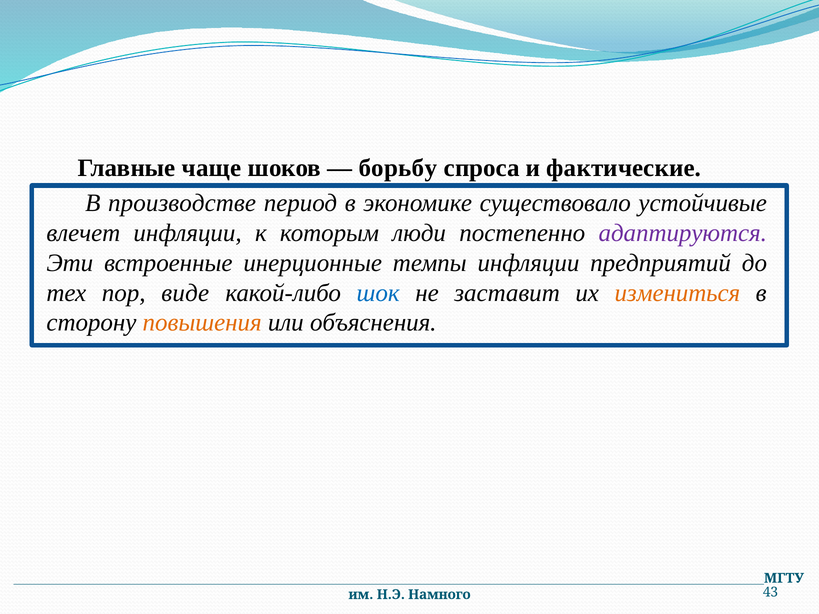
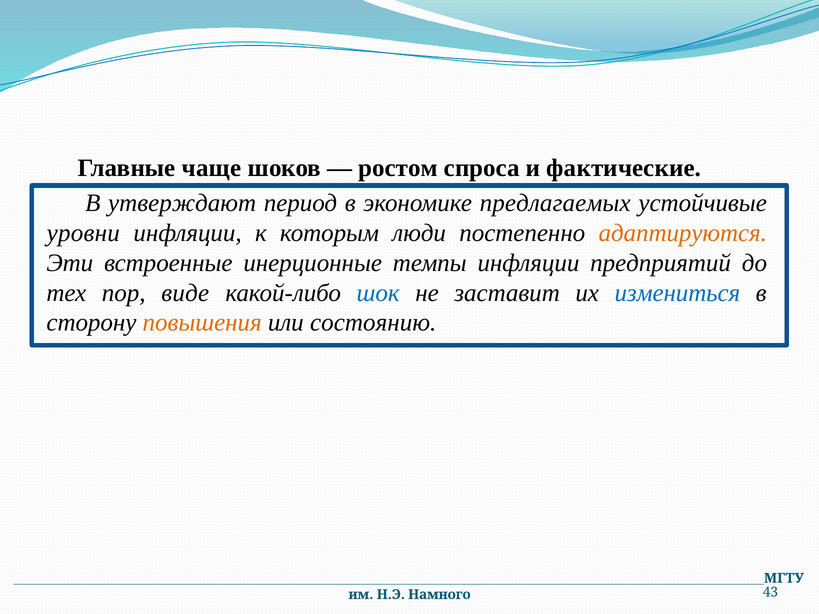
борьбу: борьбу -> ростом
производстве: производстве -> утверждают
существовало: существовало -> предлагаемых
влечет: влечет -> уровни
адаптируются colour: purple -> orange
измениться colour: orange -> blue
объяснения: объяснения -> состоянию
